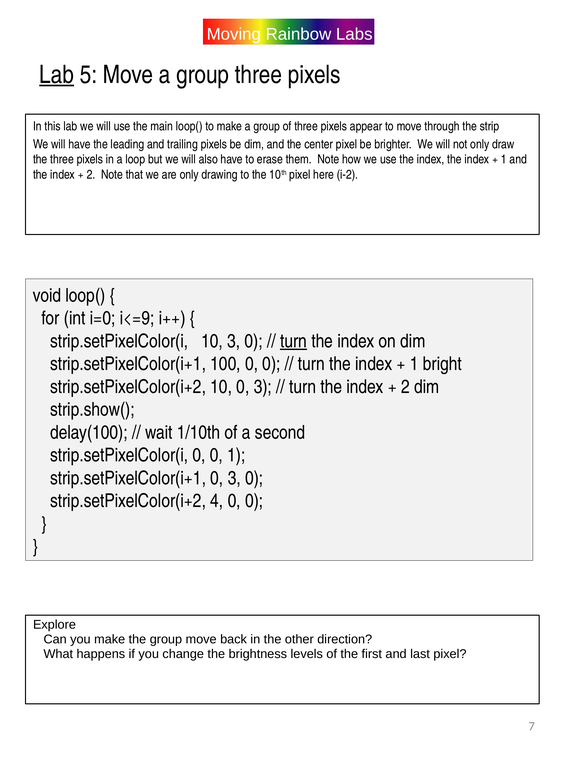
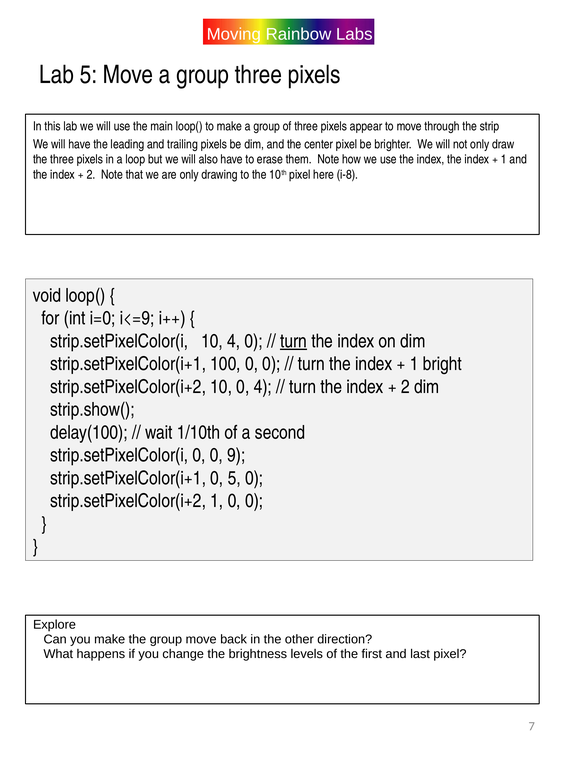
Lab at (57, 75) underline: present -> none
i-2: i-2 -> i-8
10 3: 3 -> 4
10 0 3: 3 -> 4
0 1: 1 -> 9
strip.setPixelColor(i+1 0 3: 3 -> 5
strip.setPixelColor(i+2 4: 4 -> 1
